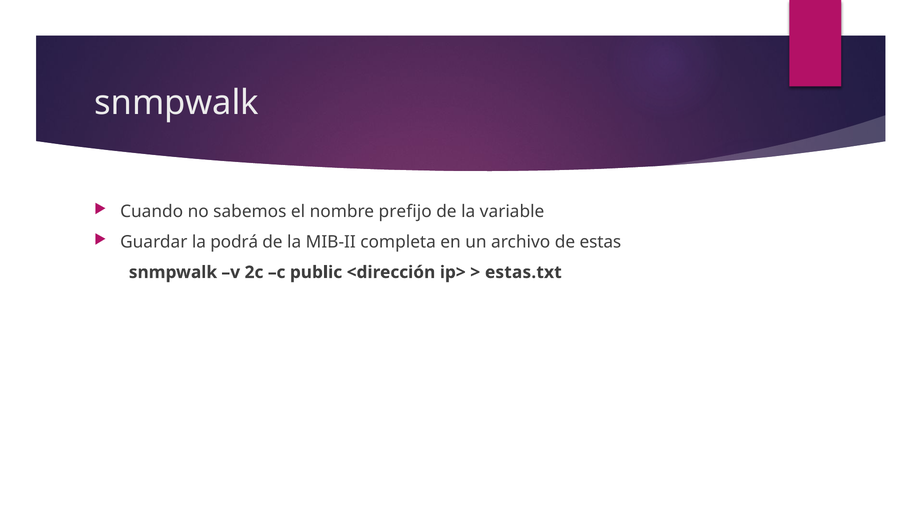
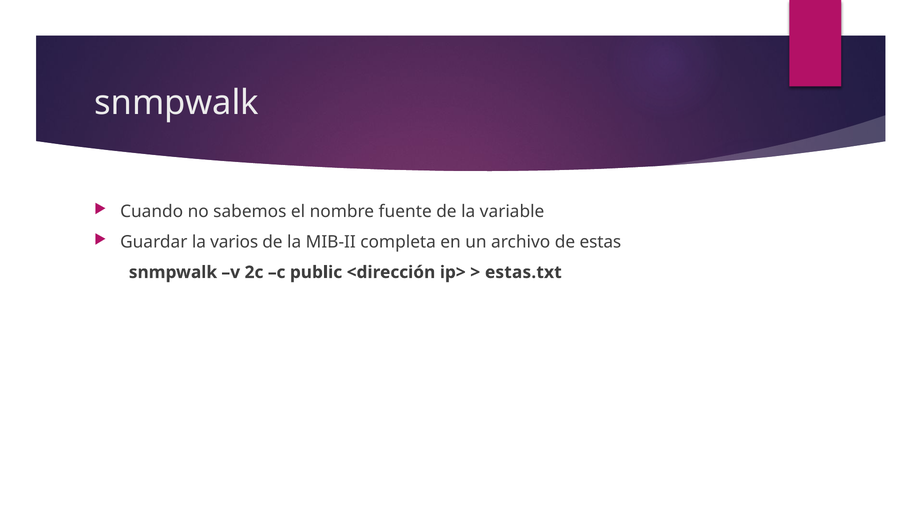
prefijo: prefijo -> fuente
podrá: podrá -> varios
